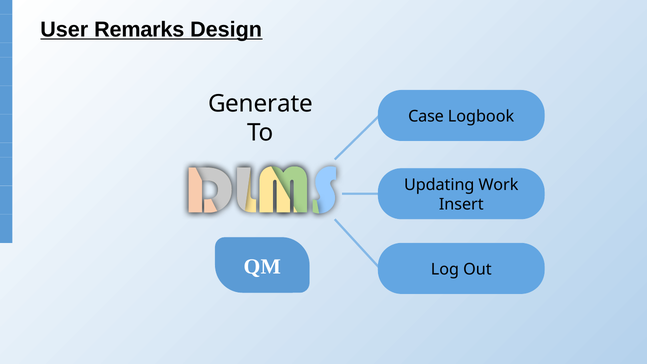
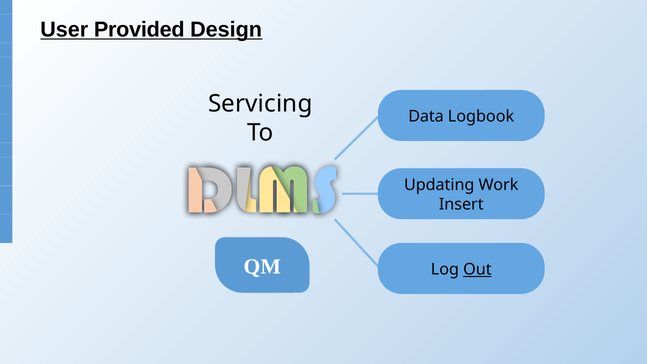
Remarks: Remarks -> Provided
Generate: Generate -> Servicing
Case: Case -> Data
Out underline: none -> present
